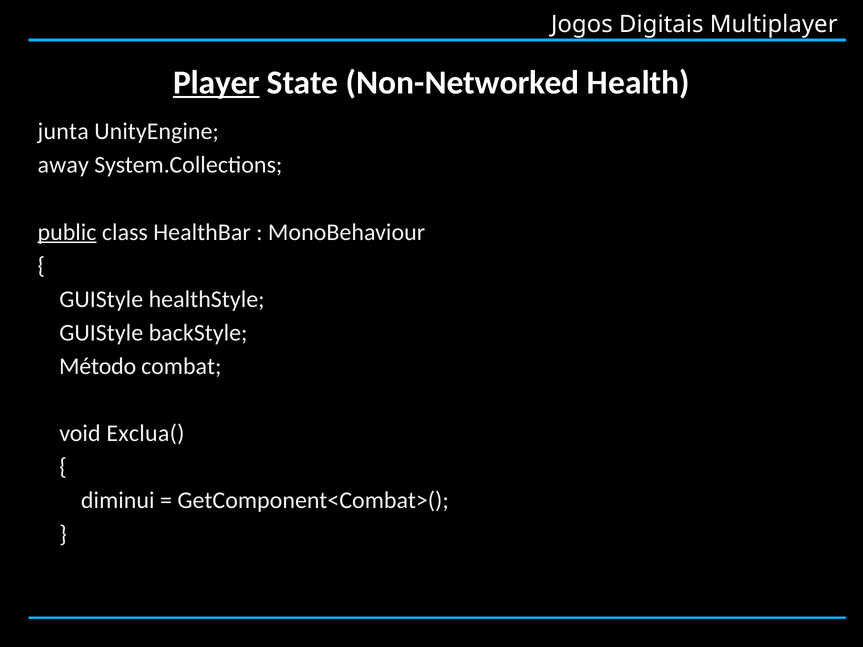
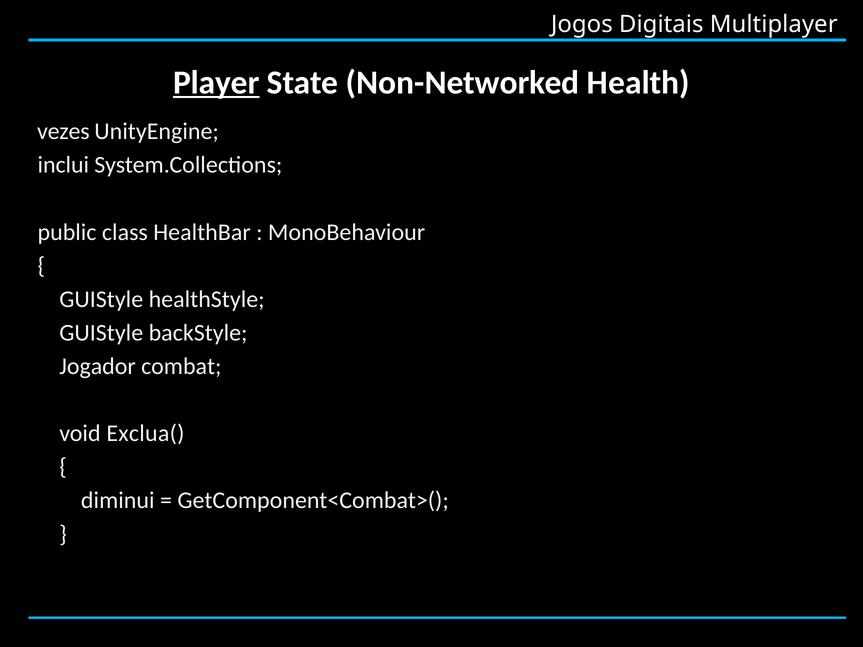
junta: junta -> vezes
away: away -> inclui
public underline: present -> none
Método: Método -> Jogador
